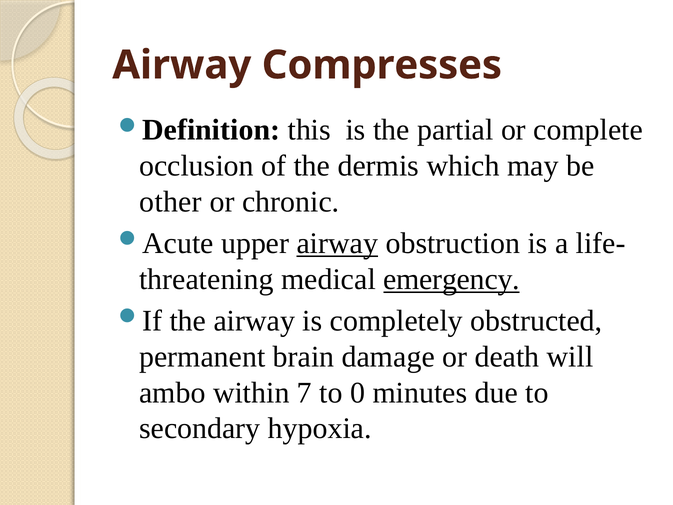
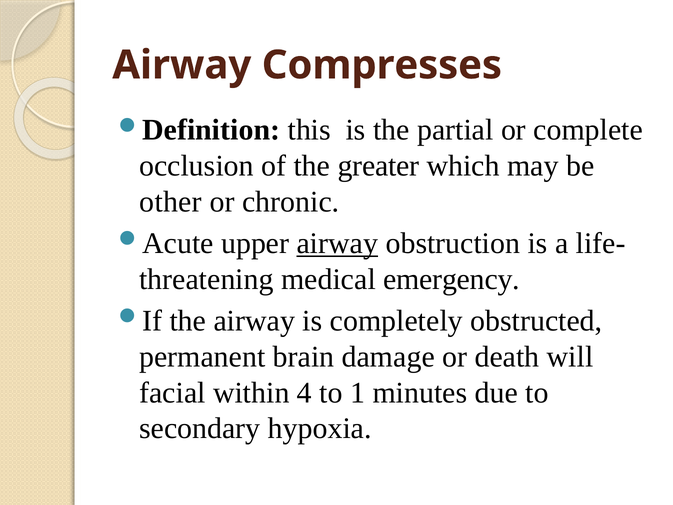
dermis: dermis -> greater
emergency underline: present -> none
ambo: ambo -> facial
7: 7 -> 4
0: 0 -> 1
